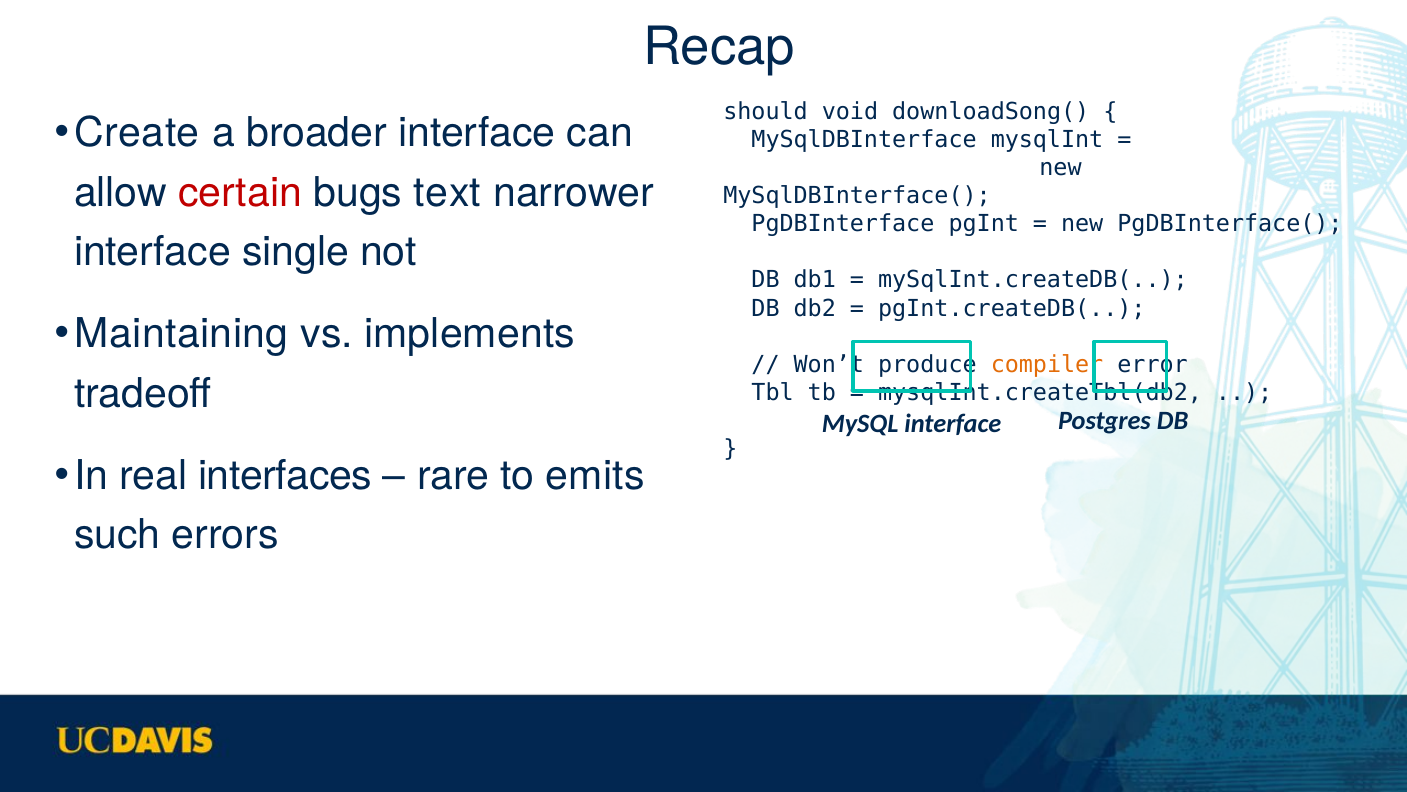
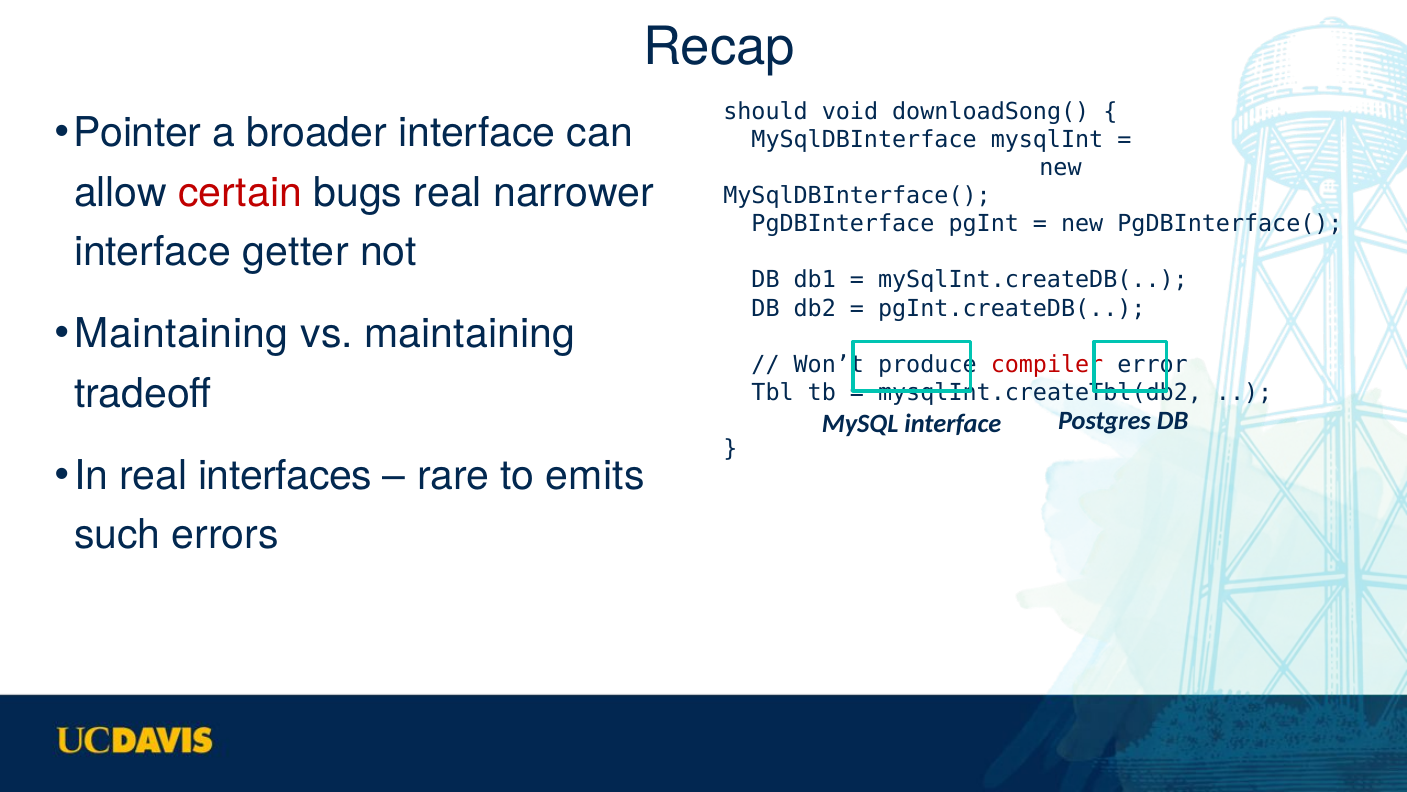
Create: Create -> Pointer
bugs text: text -> real
single: single -> getter
vs implements: implements -> maintaining
compiler colour: orange -> red
